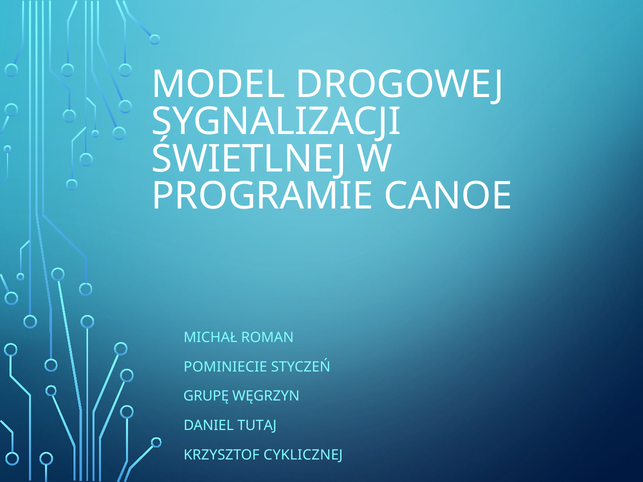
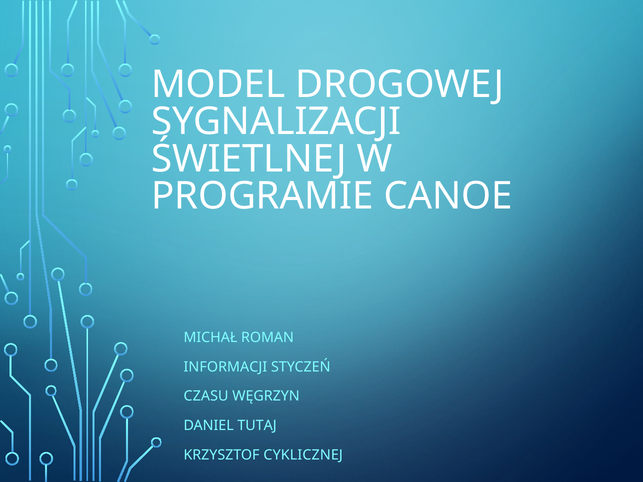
POMINIECIE: POMINIECIE -> INFORMACJI
GRUPĘ: GRUPĘ -> CZASU
